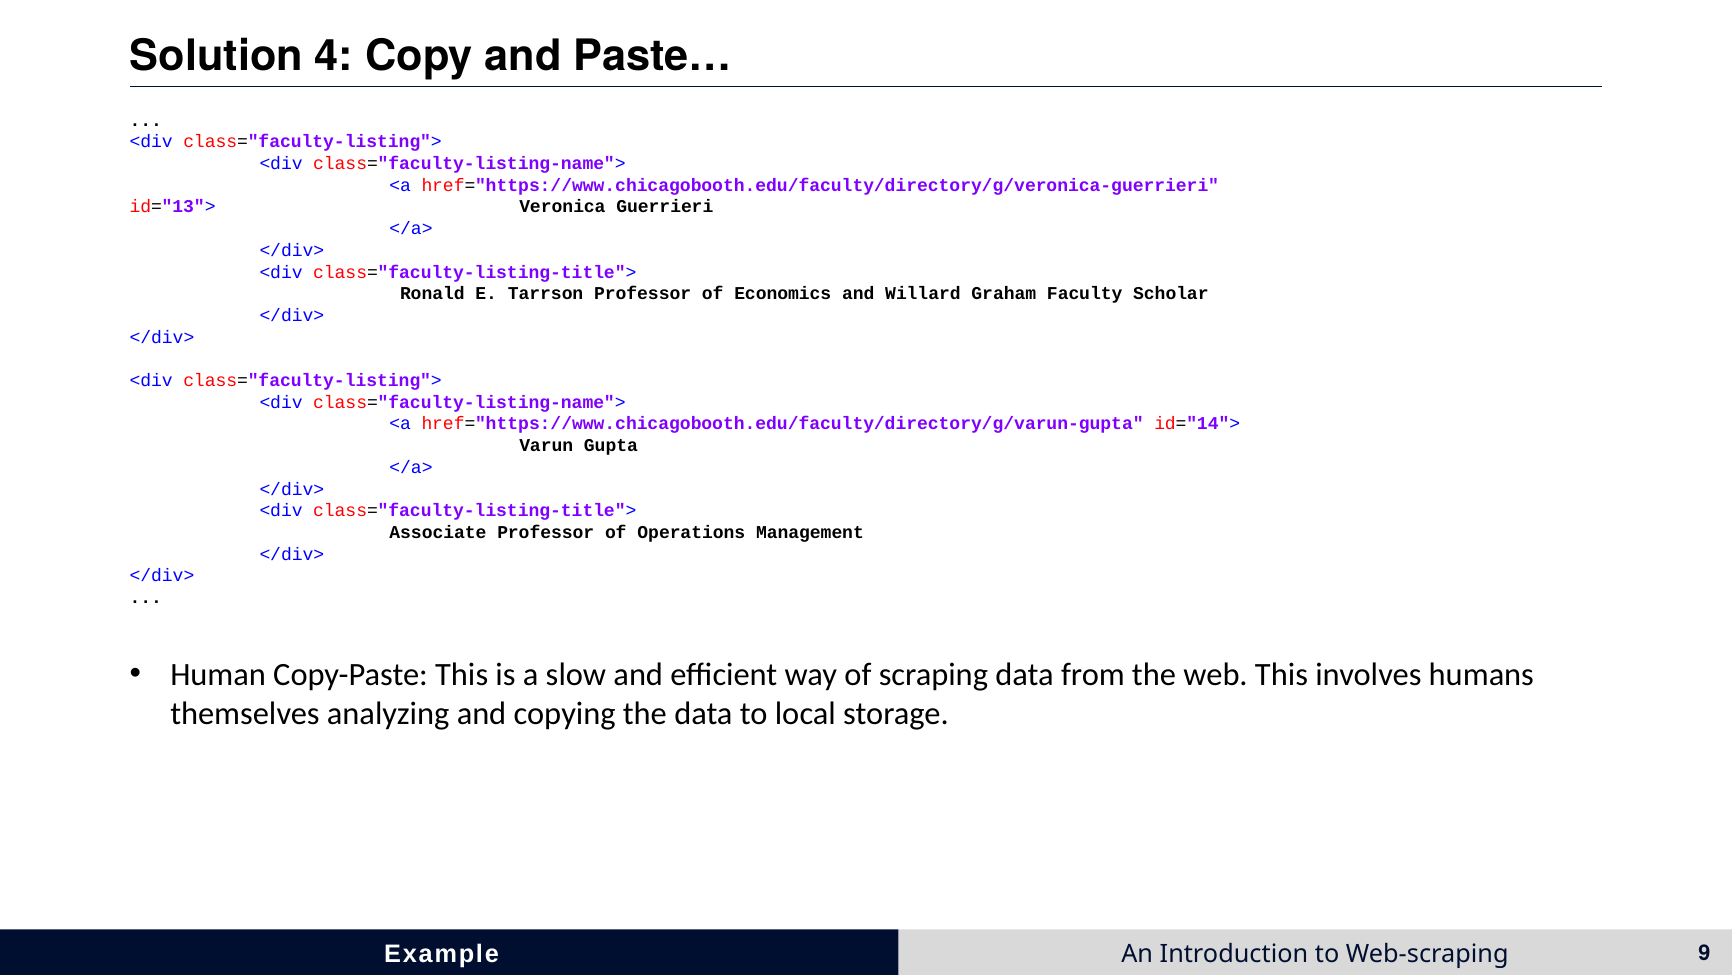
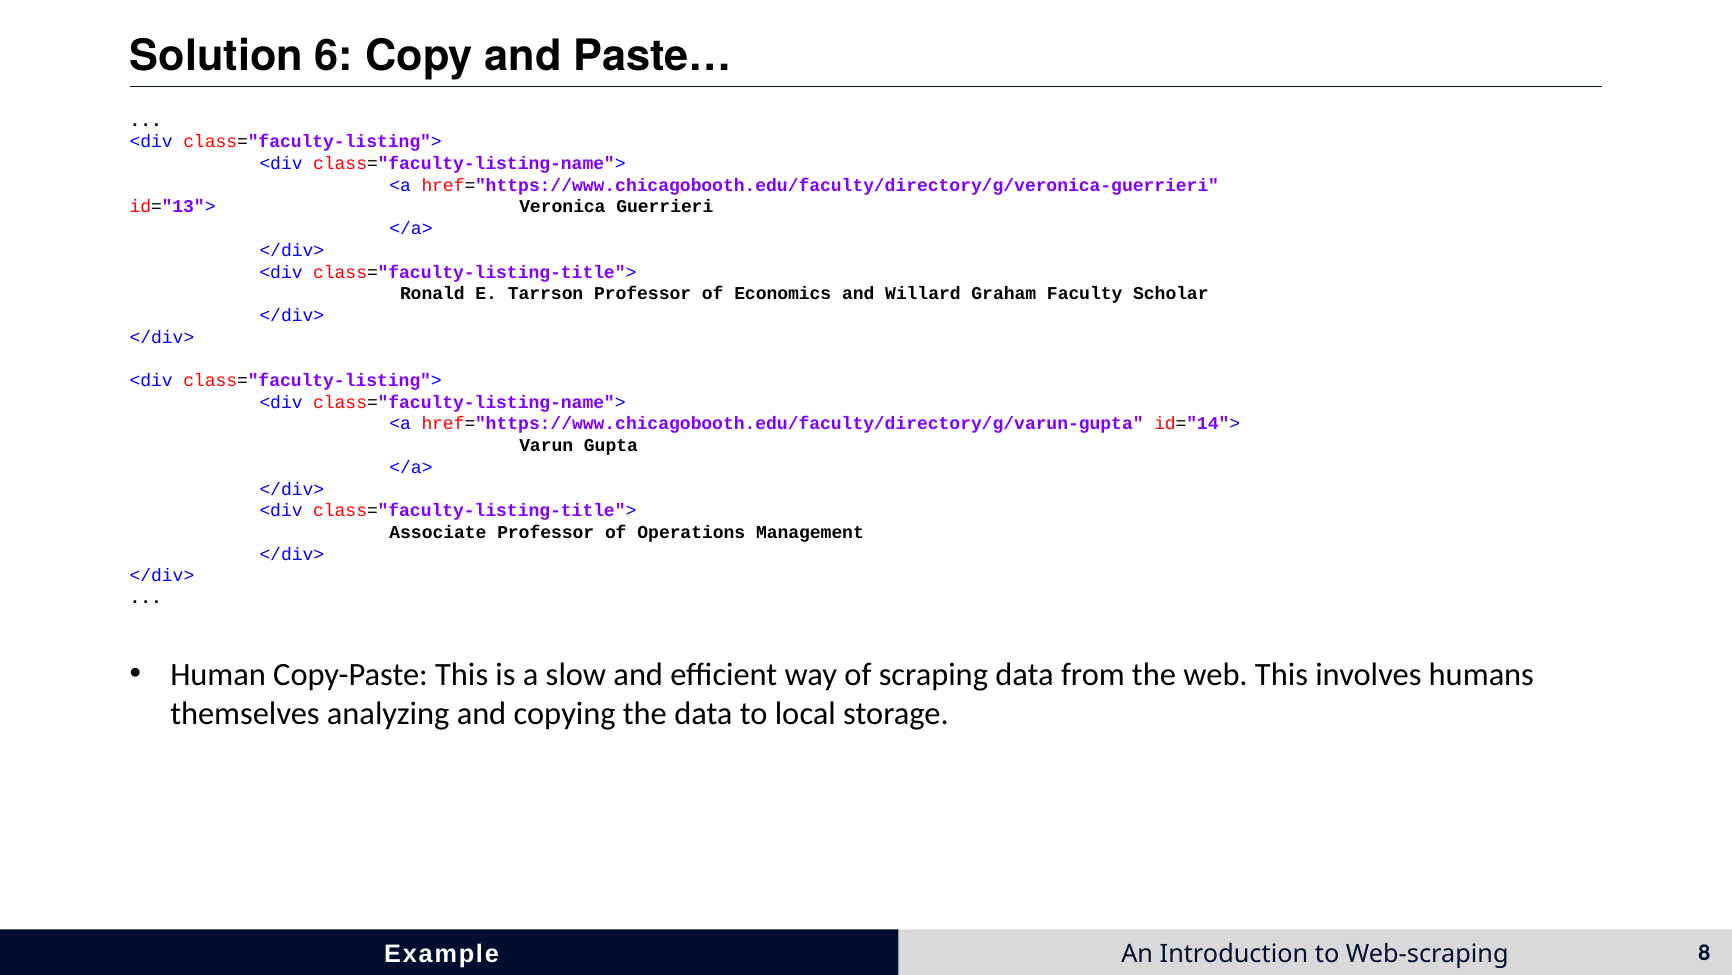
4: 4 -> 6
9: 9 -> 8
